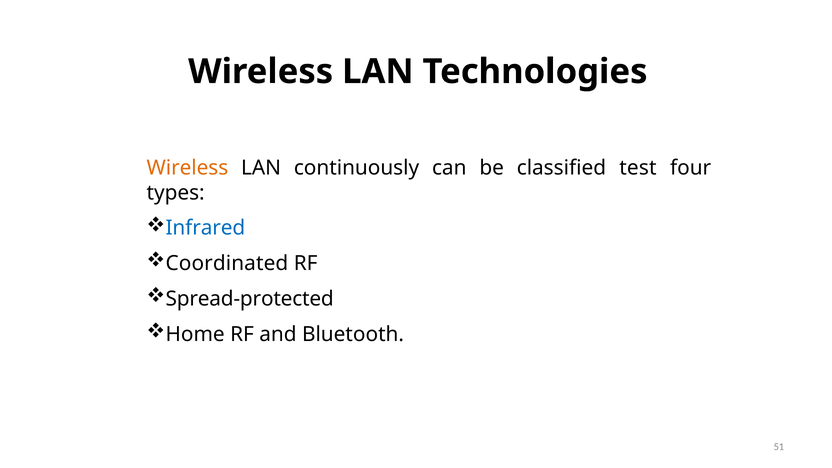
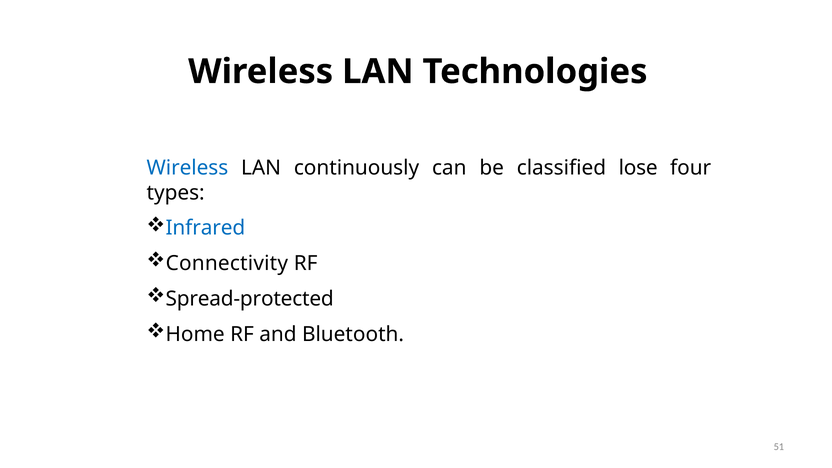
Wireless at (187, 168) colour: orange -> blue
test: test -> lose
Coordinated: Coordinated -> Connectivity
